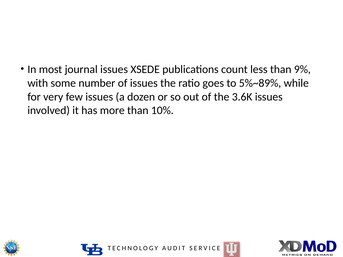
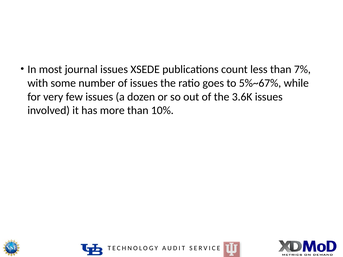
9%: 9% -> 7%
5%~89%: 5%~89% -> 5%~67%
